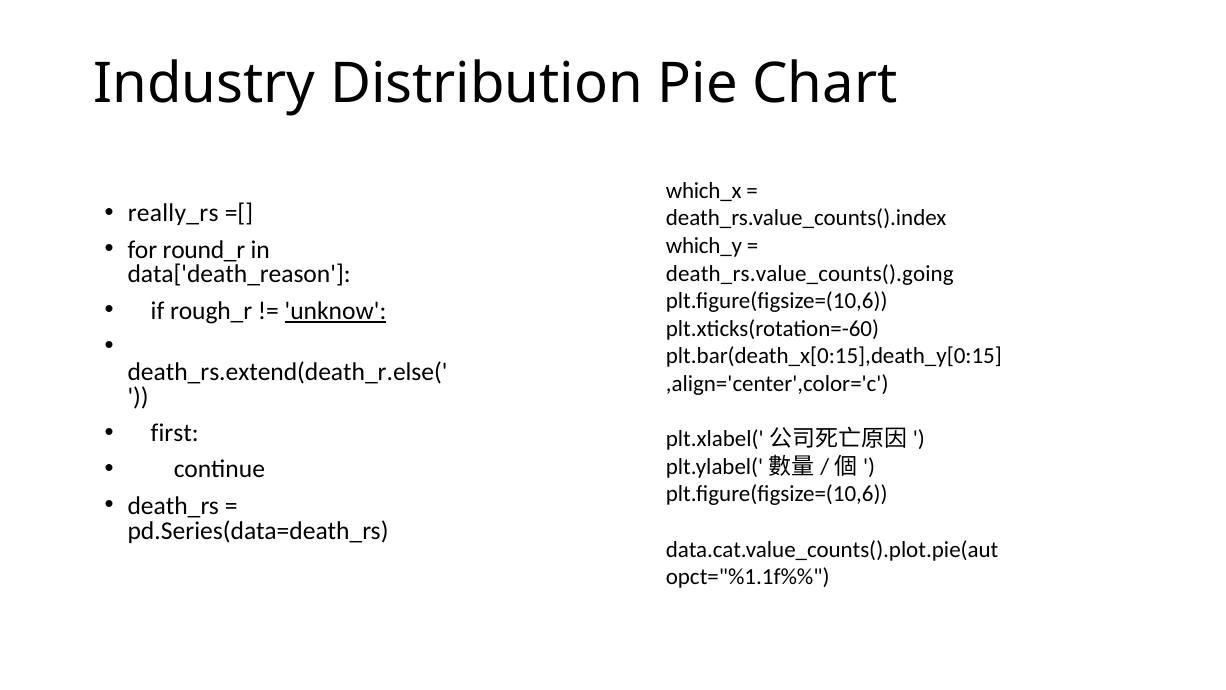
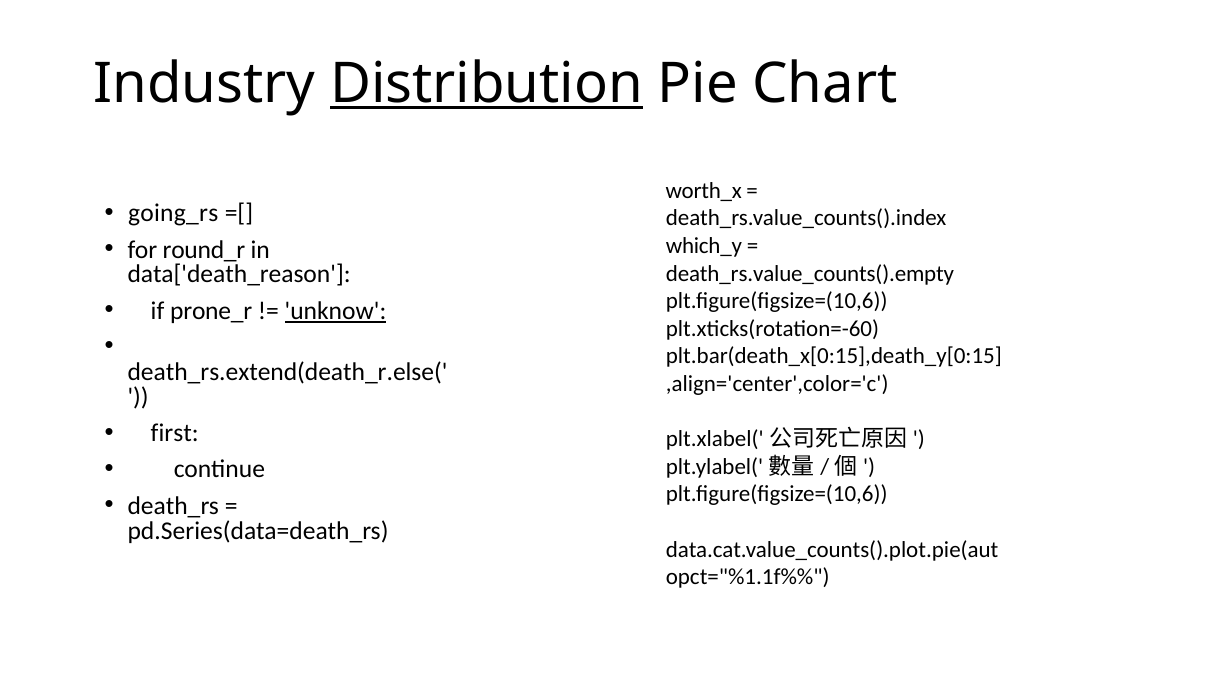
Distribution underline: none -> present
which_x: which_x -> worth_x
really_rs: really_rs -> going_rs
death_rs.value_counts().going: death_rs.value_counts().going -> death_rs.value_counts().empty
rough_r: rough_r -> prone_r
